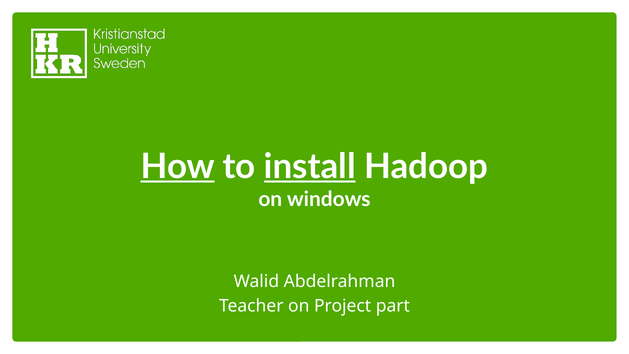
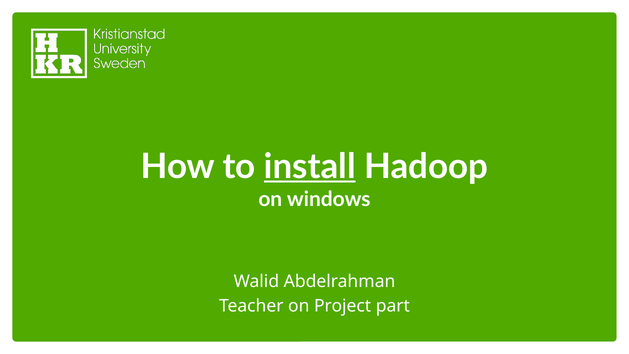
How underline: present -> none
